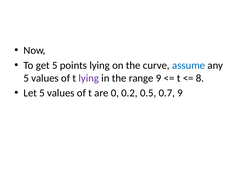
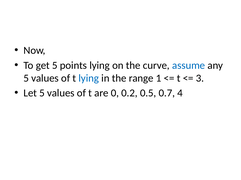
lying at (89, 78) colour: purple -> blue
range 9: 9 -> 1
8: 8 -> 3
0.7 9: 9 -> 4
